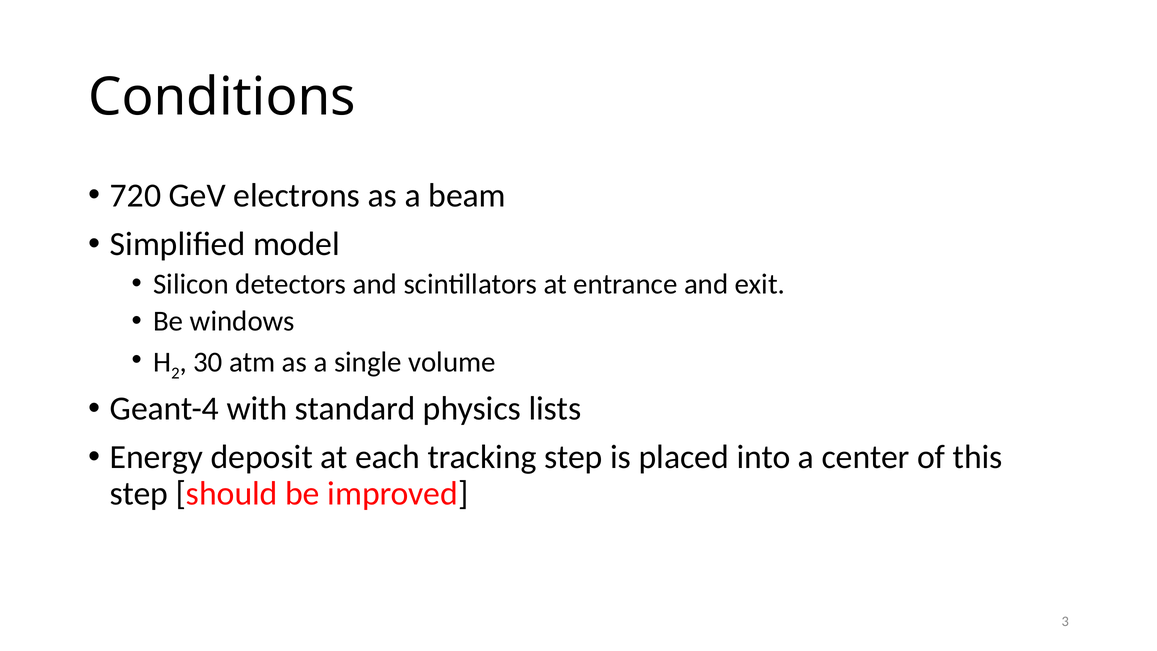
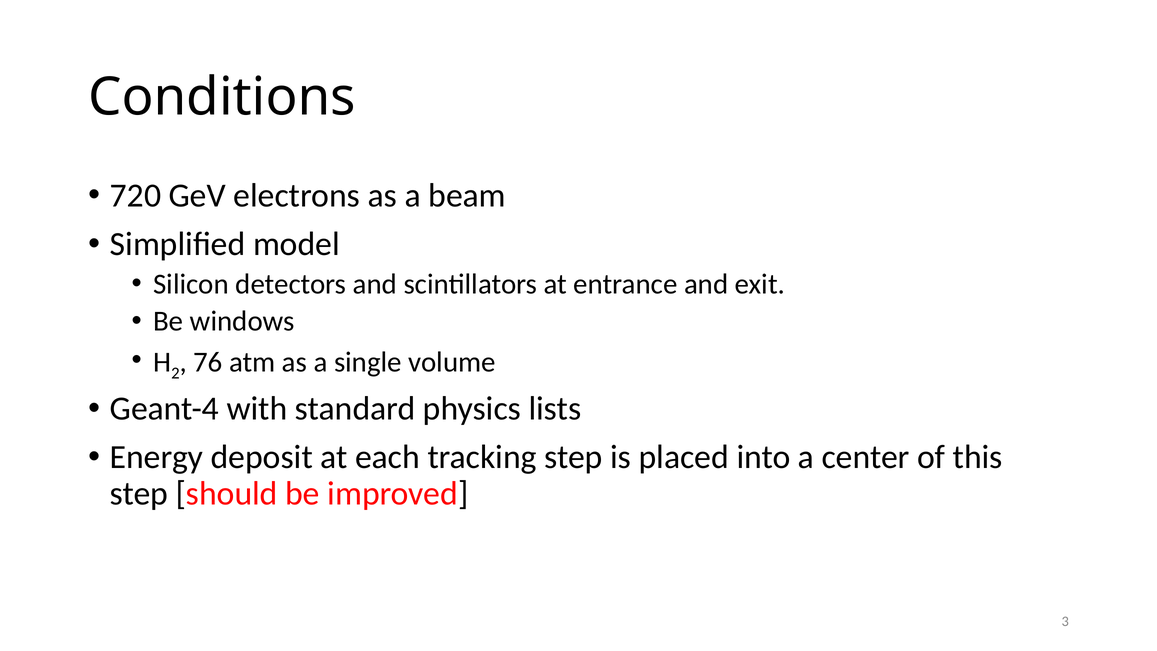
30: 30 -> 76
